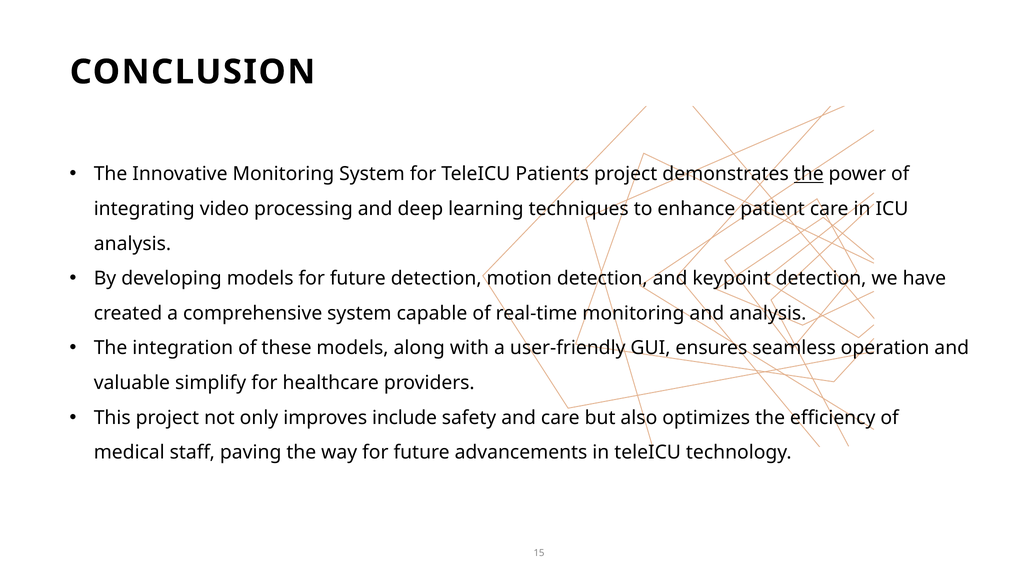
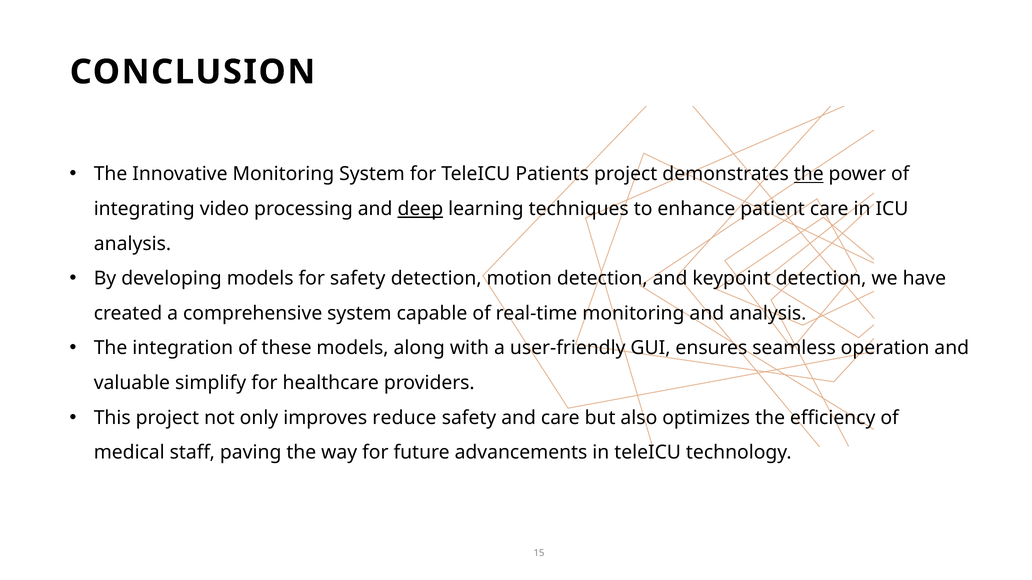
deep underline: none -> present
models for future: future -> safety
include: include -> reduce
